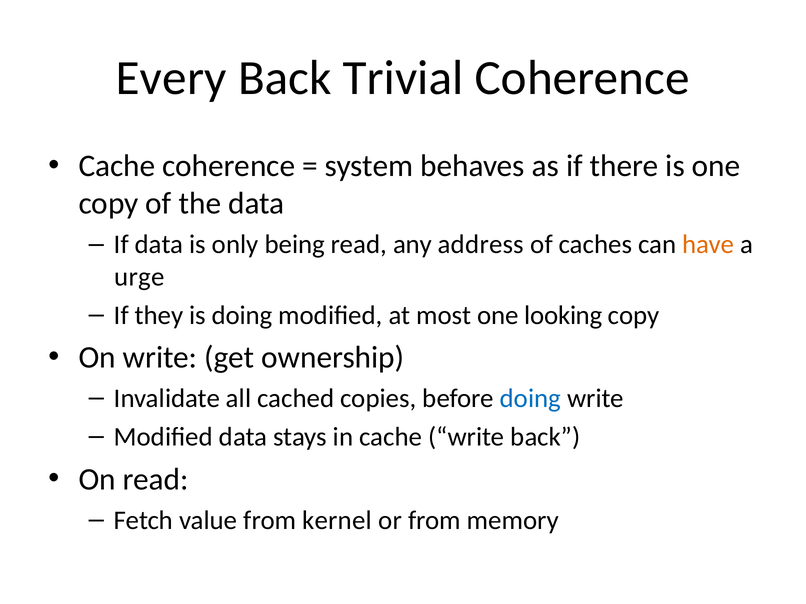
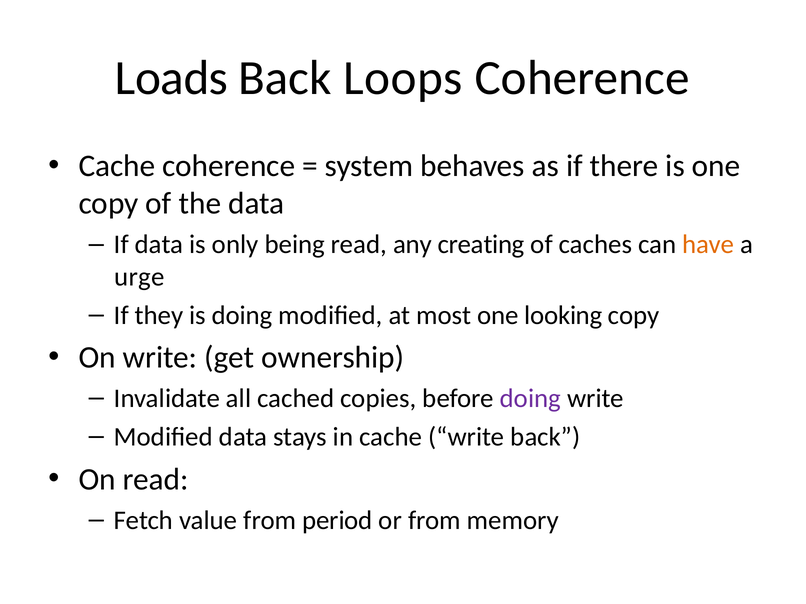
Every: Every -> Loads
Trivial: Trivial -> Loops
address: address -> creating
doing at (530, 399) colour: blue -> purple
kernel: kernel -> period
